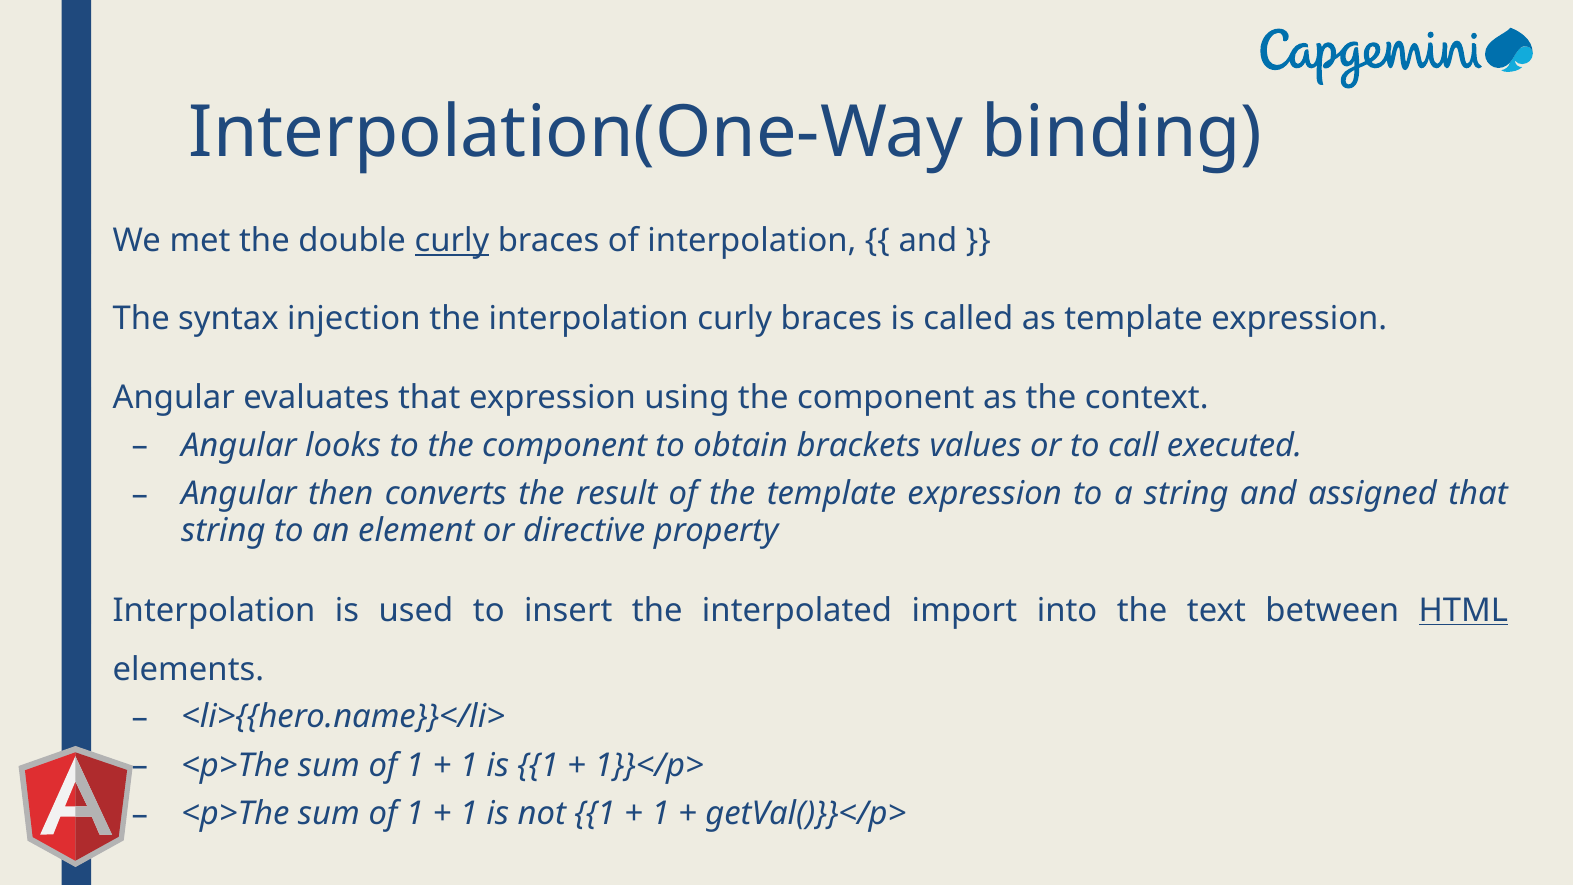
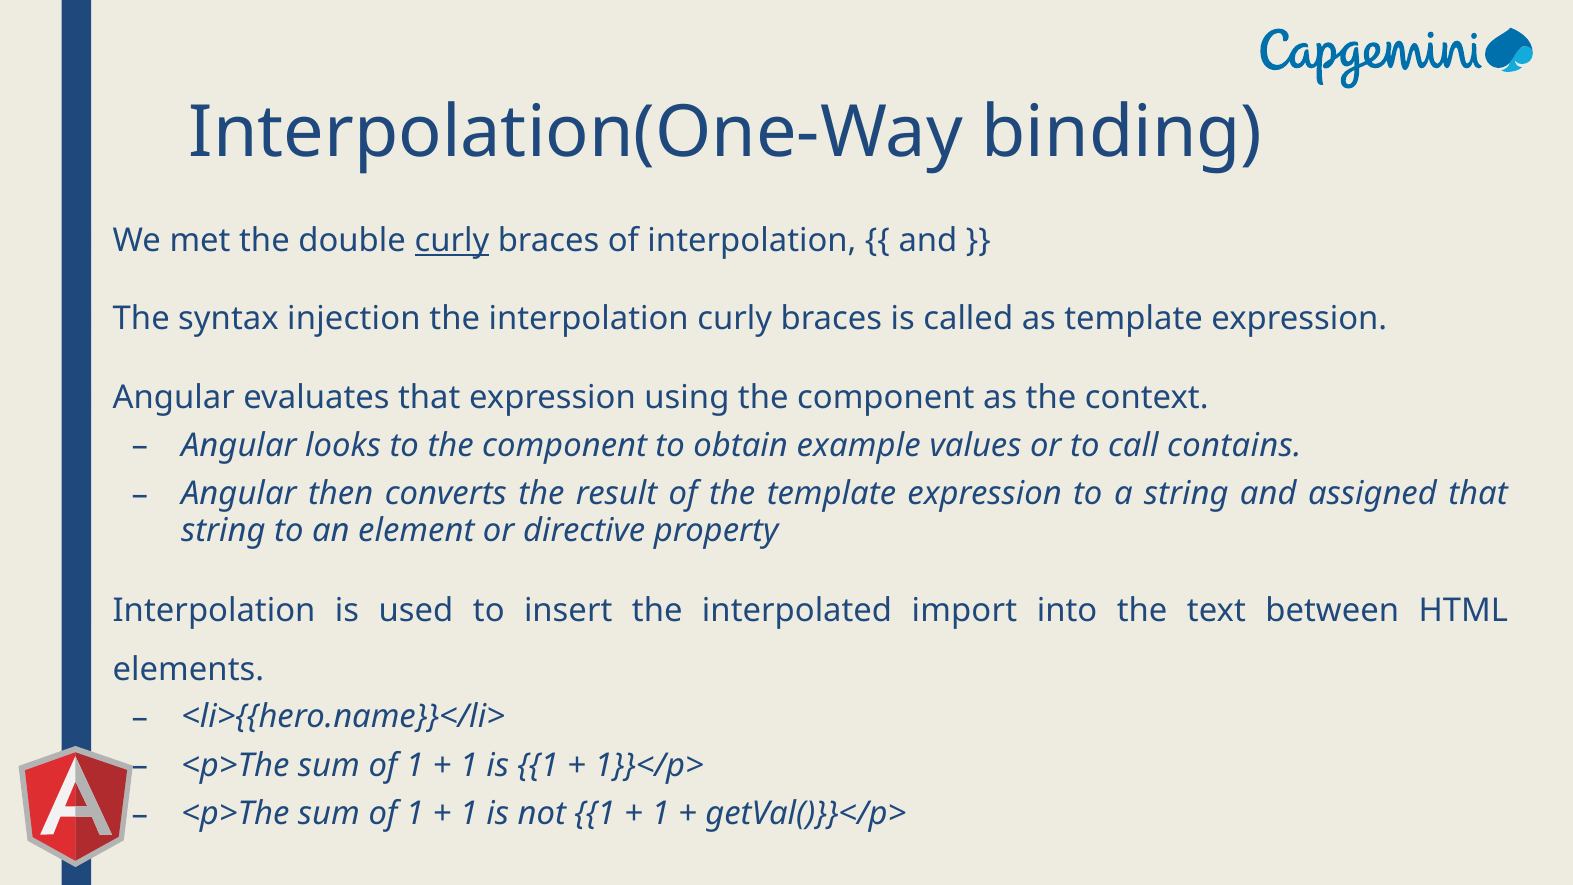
brackets: brackets -> example
executed: executed -> contains
HTML underline: present -> none
